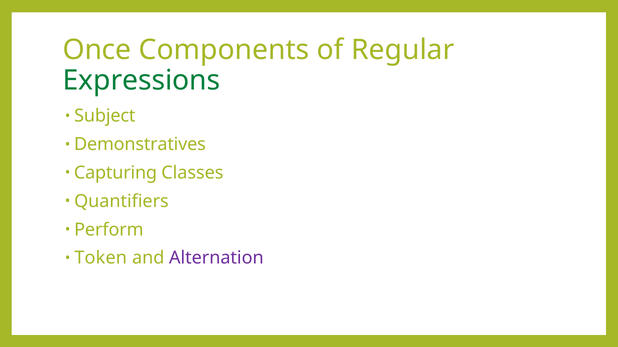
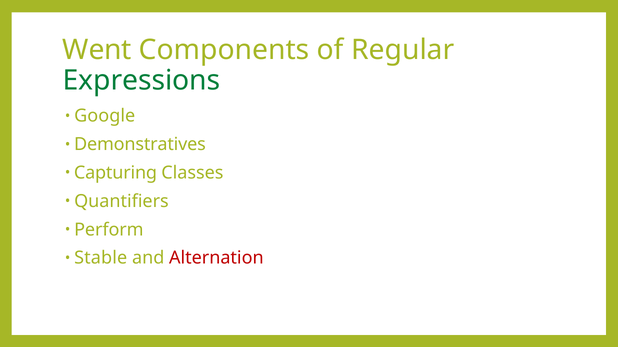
Once: Once -> Went
Subject: Subject -> Google
Token: Token -> Stable
Alternation colour: purple -> red
